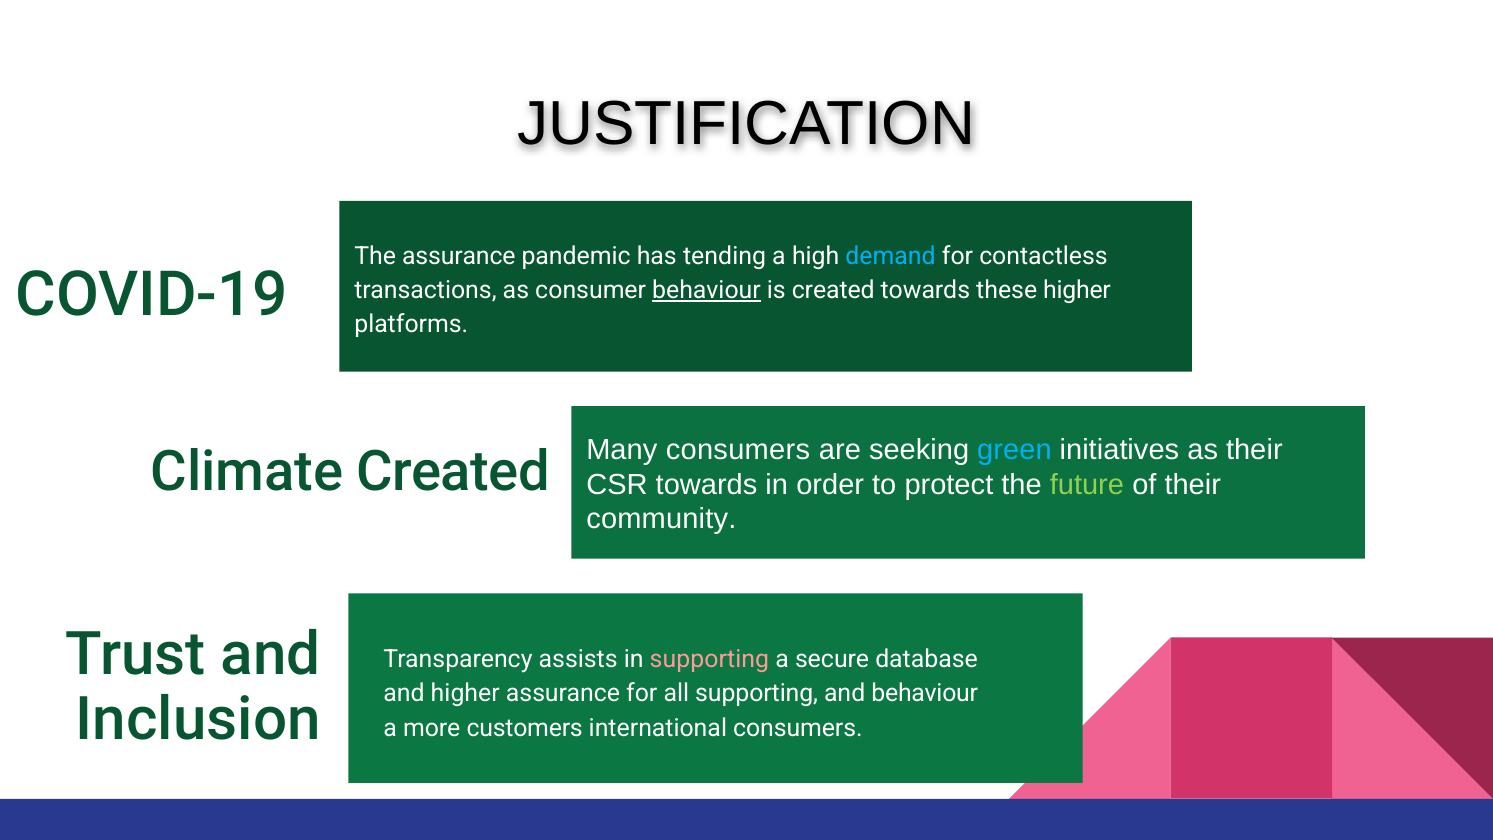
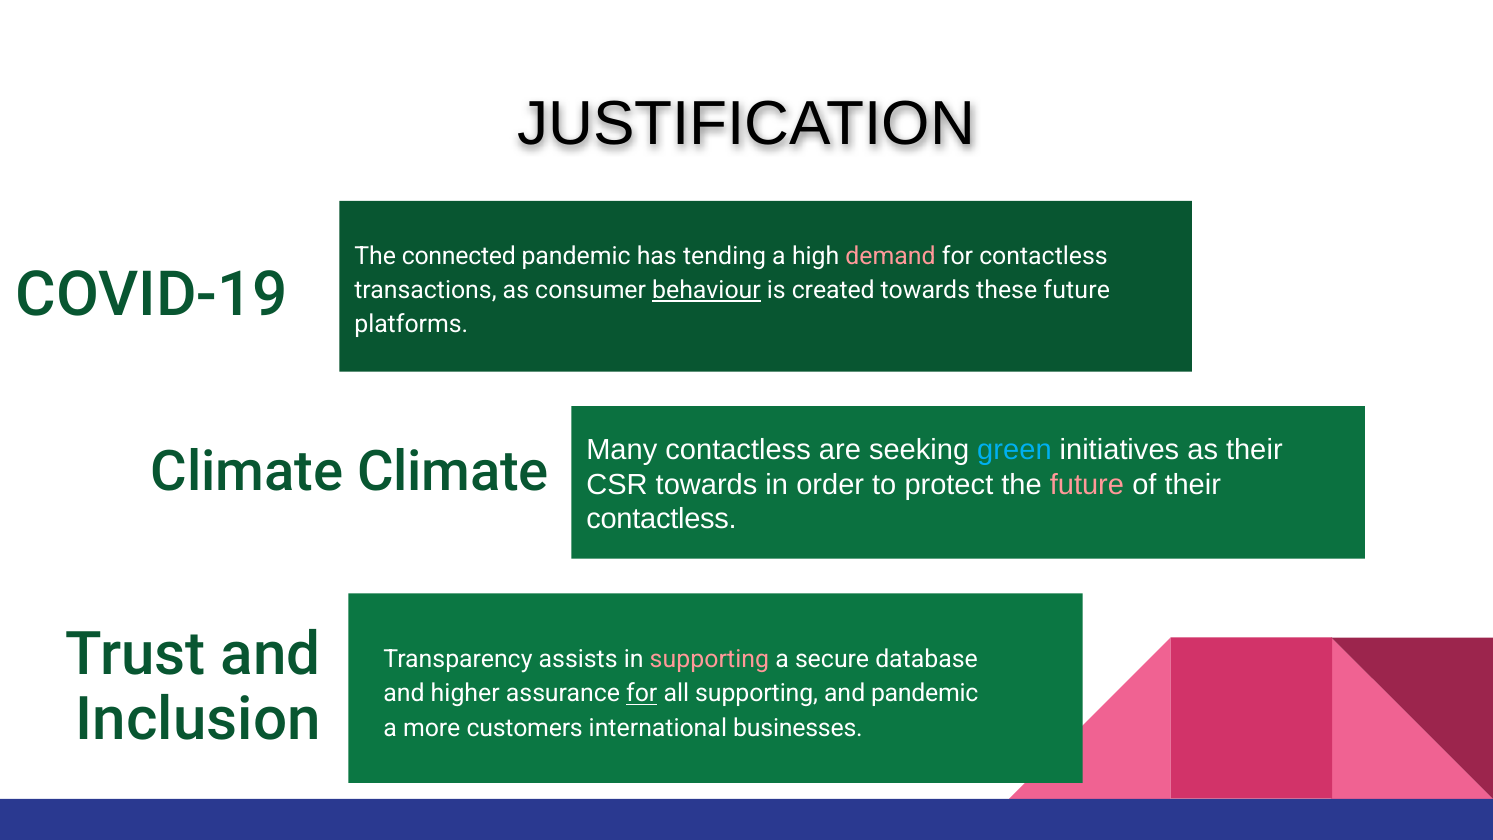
The assurance: assurance -> connected
demand colour: light blue -> pink
these higher: higher -> future
Climate Created: Created -> Climate
Many consumers: consumers -> contactless
future at (1087, 484) colour: light green -> pink
community at (661, 519): community -> contactless
for at (642, 693) underline: none -> present
and behaviour: behaviour -> pandemic
international consumers: consumers -> businesses
